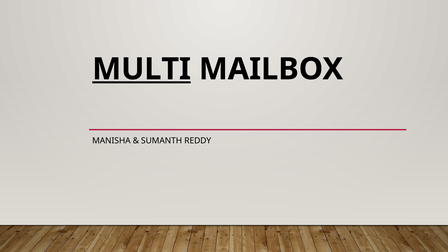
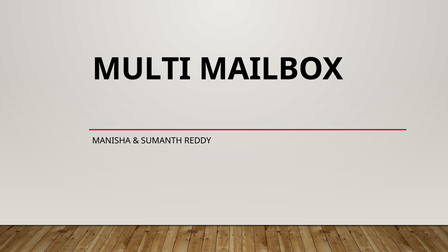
MULTI underline: present -> none
